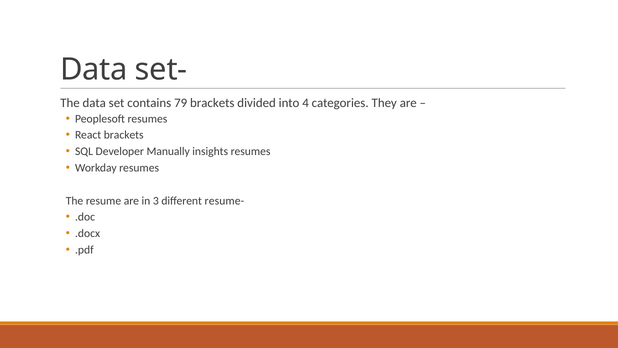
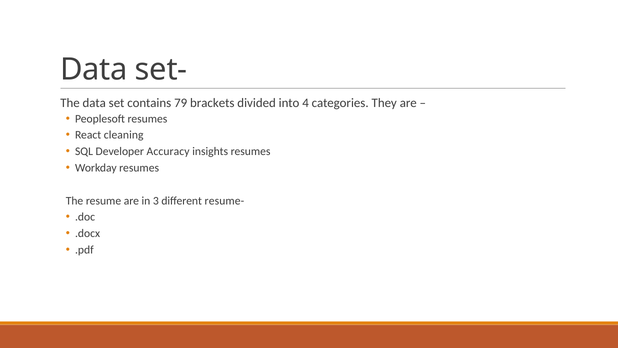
React brackets: brackets -> cleaning
Manually: Manually -> Accuracy
